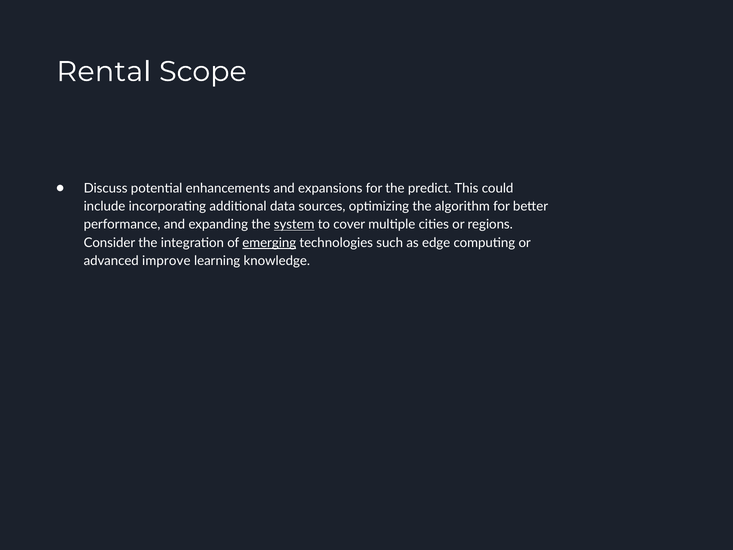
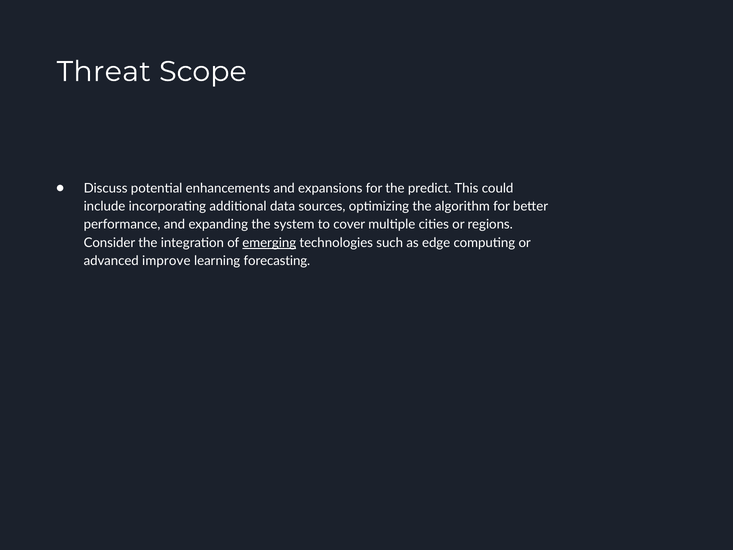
Rental: Rental -> Threat
system underline: present -> none
knowledge: knowledge -> forecasting
